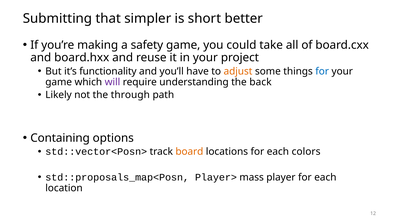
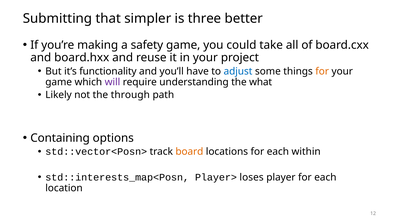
short: short -> three
adjust colour: orange -> blue
for at (322, 71) colour: blue -> orange
back: back -> what
colors: colors -> within
std::proposals_map<Posn: std::proposals_map<Posn -> std::interests_map<Posn
mass: mass -> loses
